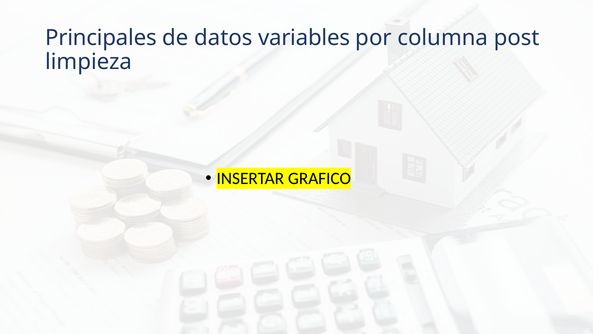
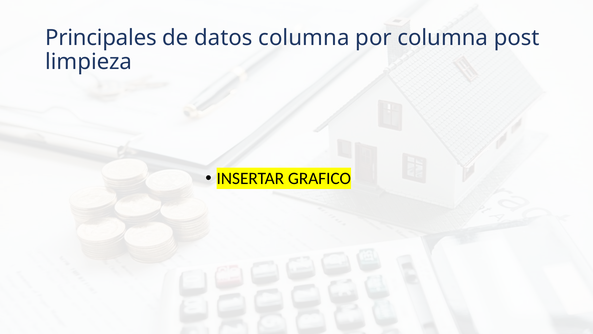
datos variables: variables -> columna
